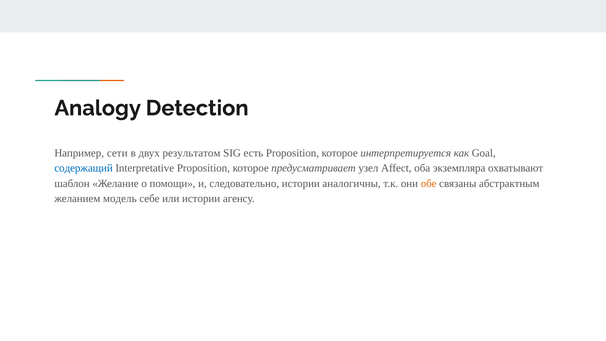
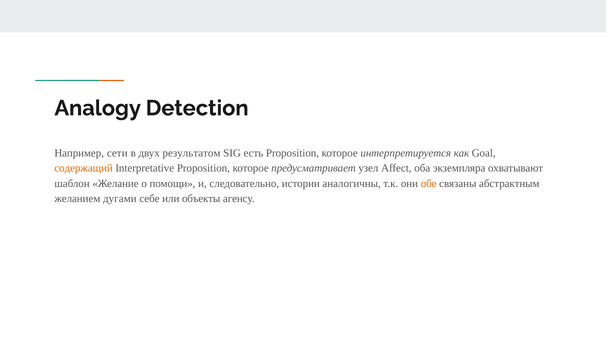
содержащий colour: blue -> orange
модель: модель -> дугами
или истории: истории -> объекты
